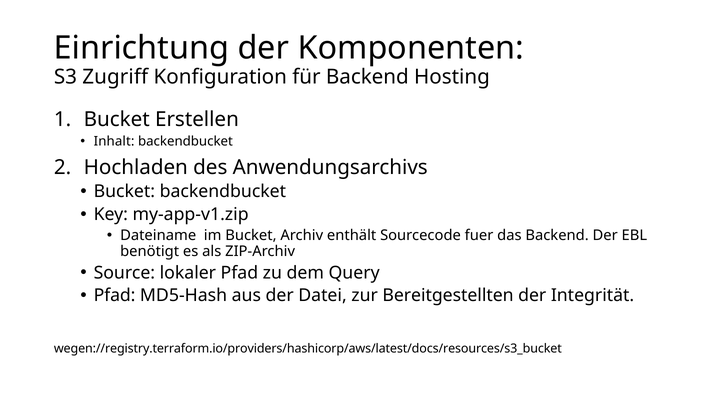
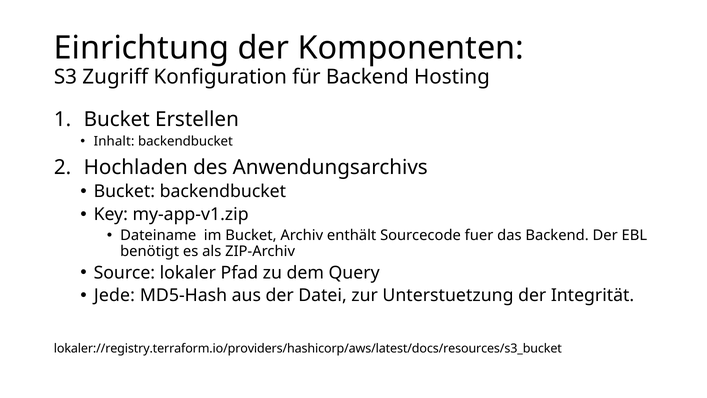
Pfad at (115, 295): Pfad -> Jede
Bereitgestellten: Bereitgestellten -> Unterstuetzung
wegen://registry.terraform.io/providers/hashicorp/aws/latest/docs/resources/s3_bucket: wegen://registry.terraform.io/providers/hashicorp/aws/latest/docs/resources/s3_bucket -> lokaler://registry.terraform.io/providers/hashicorp/aws/latest/docs/resources/s3_bucket
